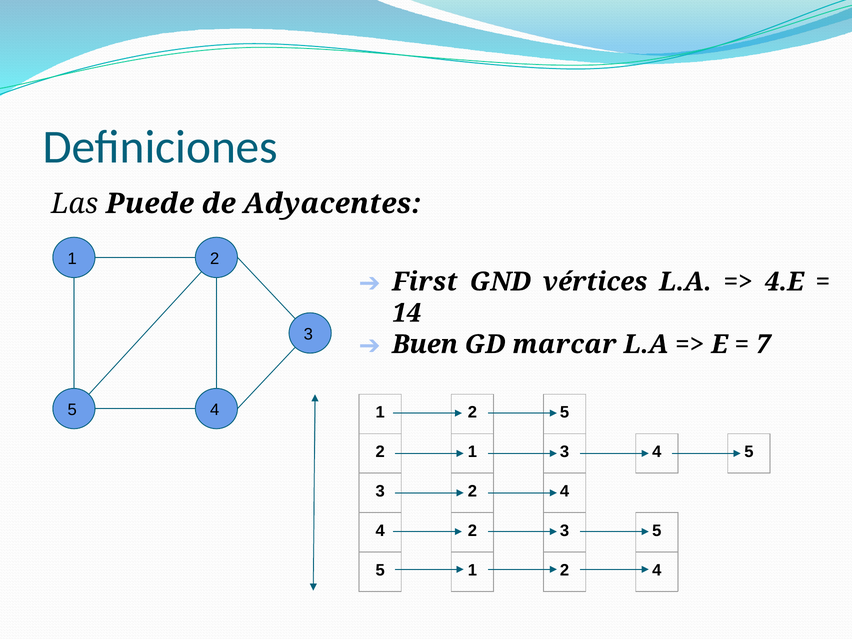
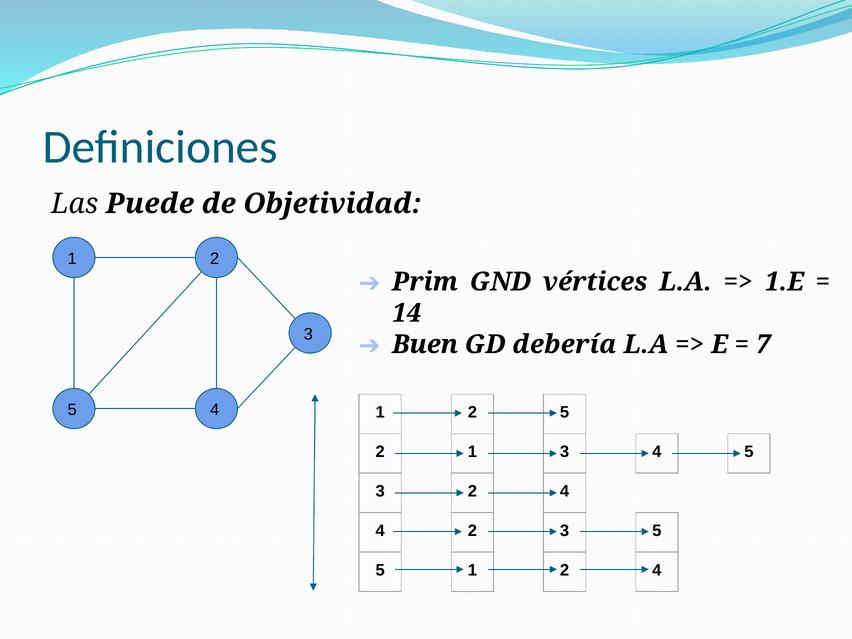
Adyacentes: Adyacentes -> Objetividad
First: First -> Prim
4.E: 4.E -> 1.E
marcar: marcar -> debería
